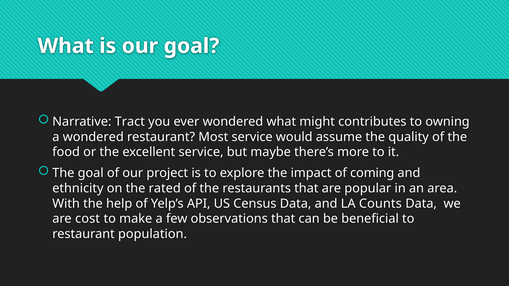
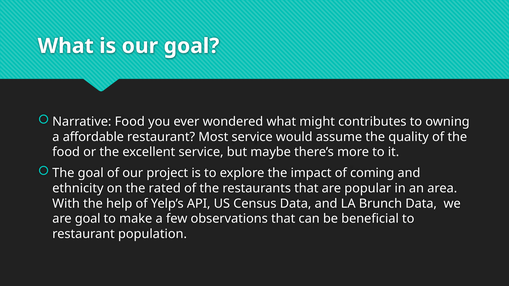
Narrative Tract: Tract -> Food
a wondered: wondered -> affordable
Counts: Counts -> Brunch
are cost: cost -> goal
